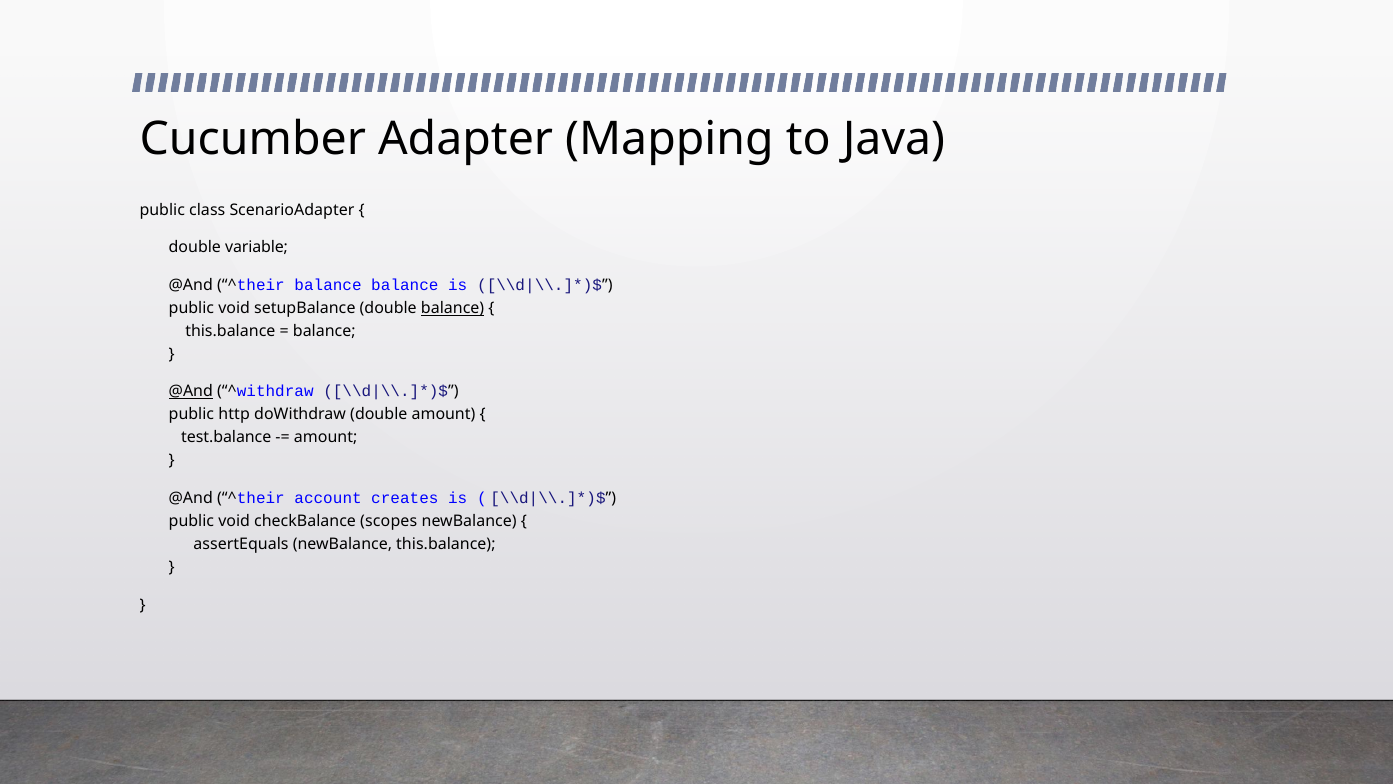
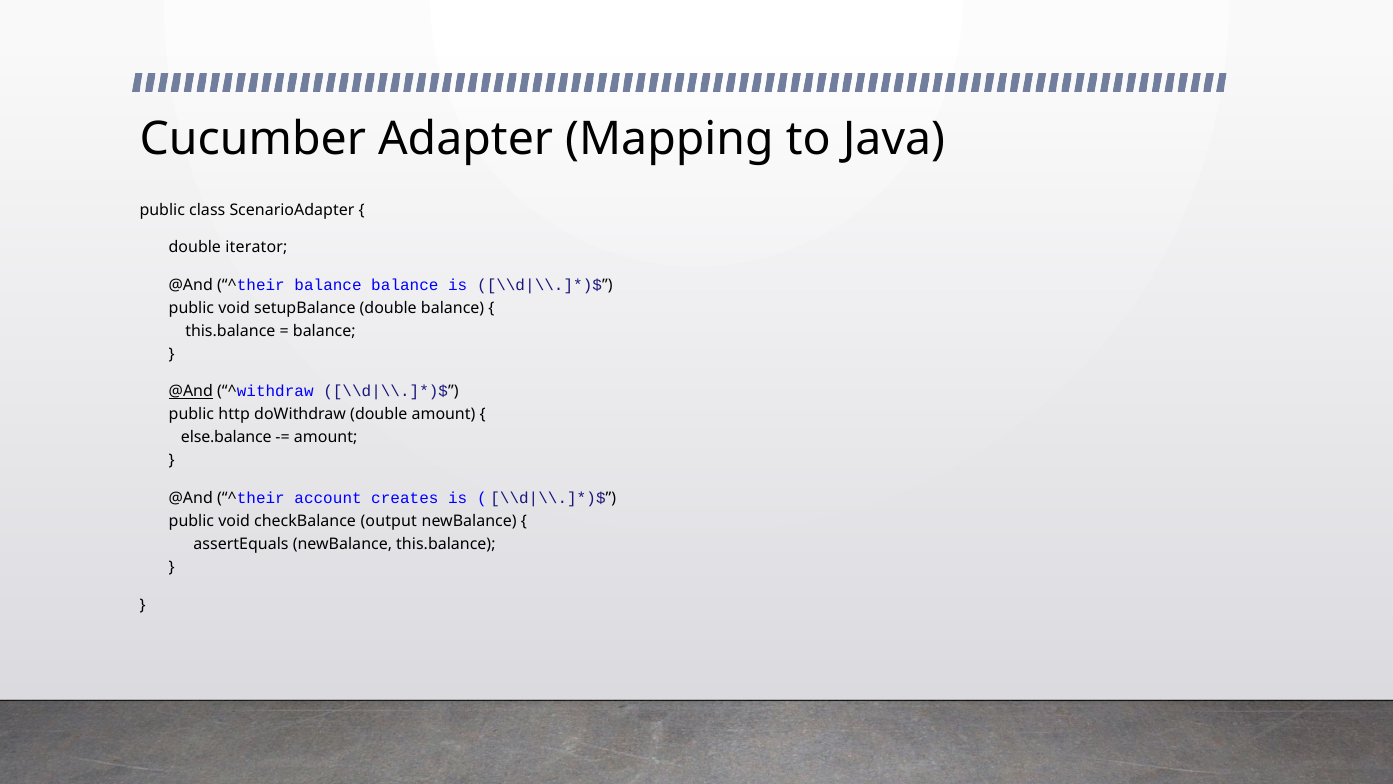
variable: variable -> iterator
balance at (453, 308) underline: present -> none
test.balance: test.balance -> else.balance
scopes: scopes -> output
